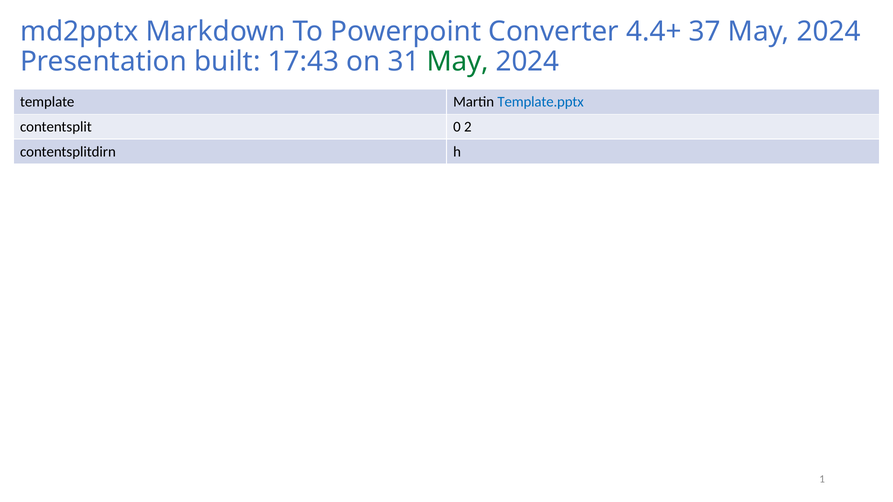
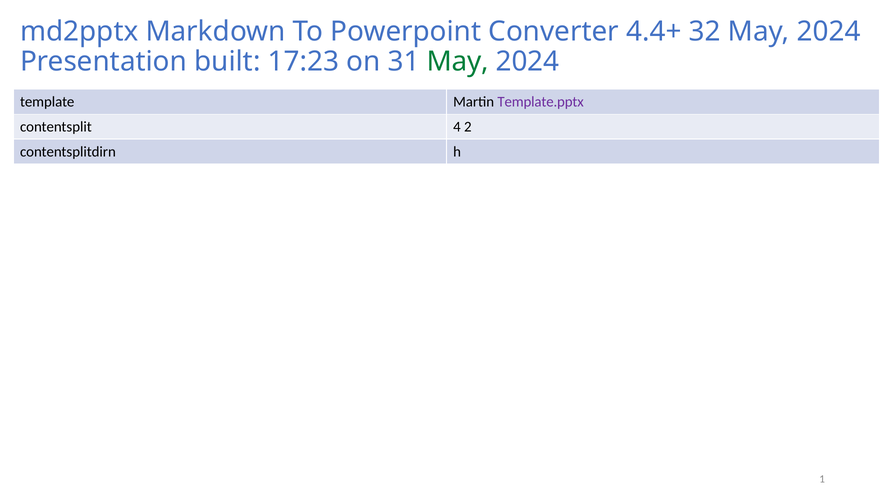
37: 37 -> 32
17:43: 17:43 -> 17:23
Template.pptx colour: blue -> purple
0: 0 -> 4
